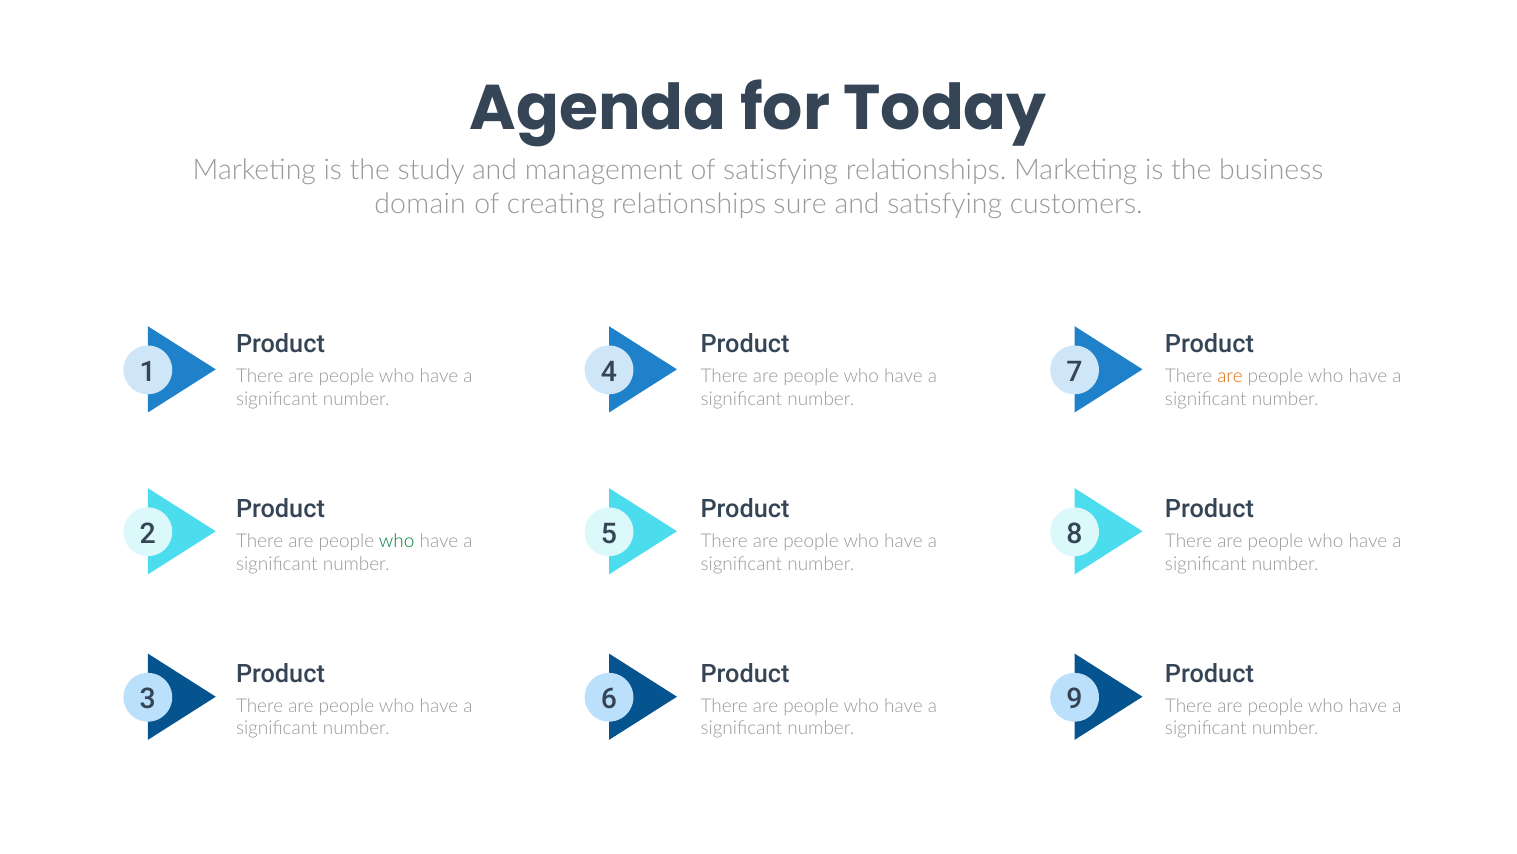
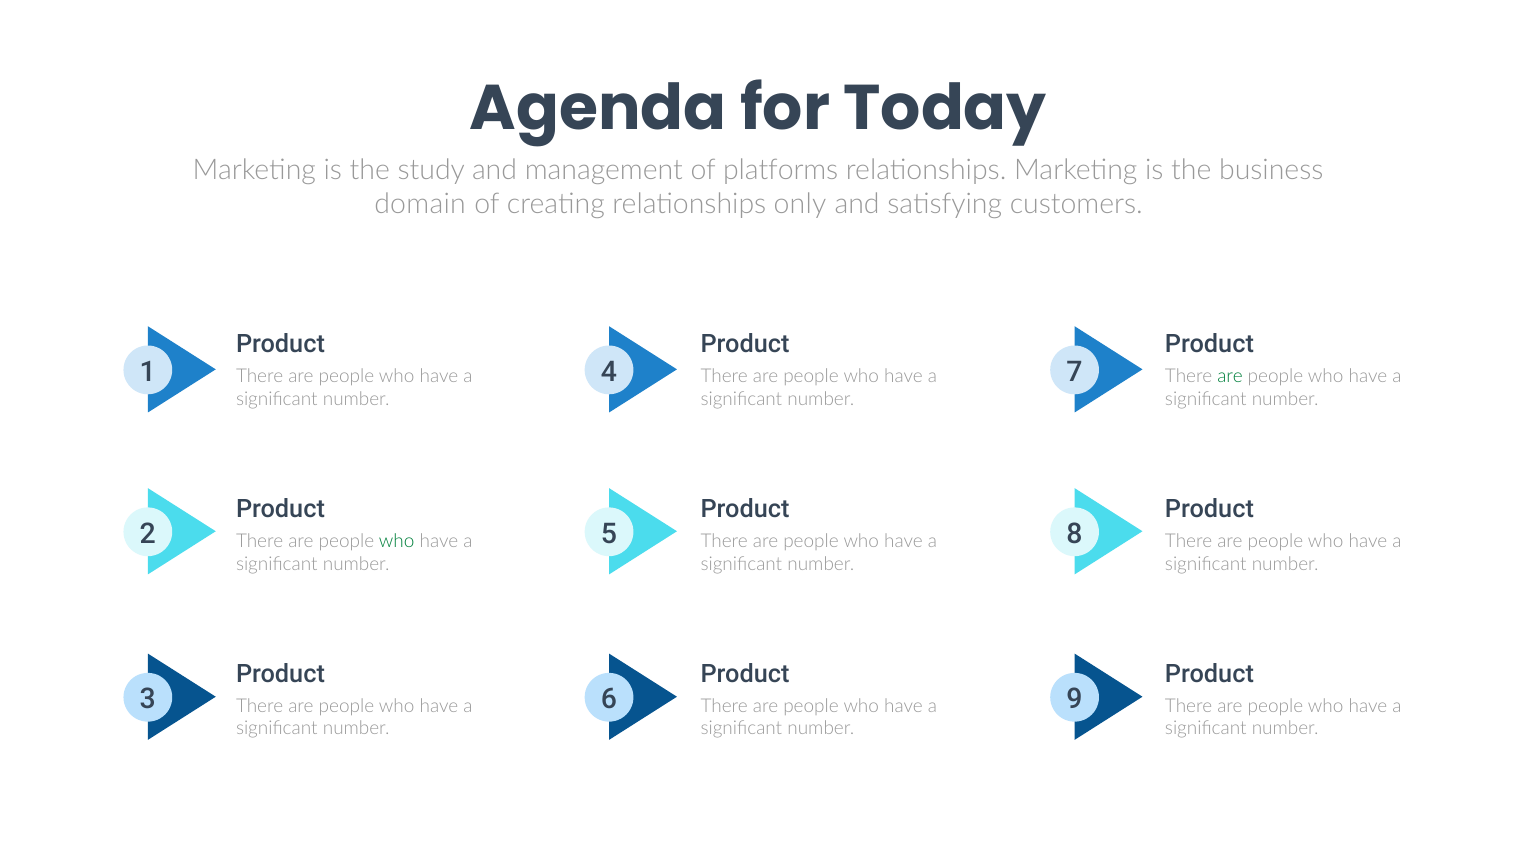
of satisfying: satisfying -> platforms
sure: sure -> only
are at (1230, 376) colour: orange -> green
